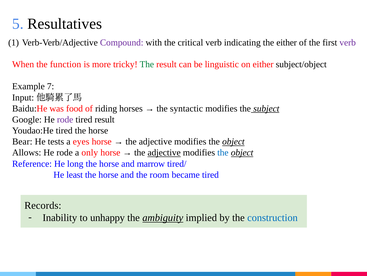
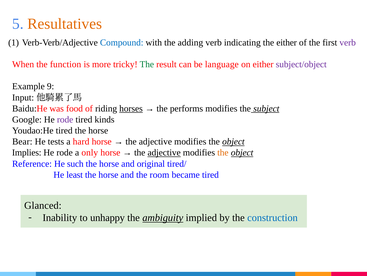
Resultatives colour: black -> orange
Compound colour: purple -> blue
critical: critical -> adding
linguistic: linguistic -> language
subject/object colour: black -> purple
7: 7 -> 9
horses underline: none -> present
syntactic: syntactic -> performs
tired result: result -> kinds
eyes: eyes -> hard
Allows: Allows -> Implies
the at (223, 152) colour: blue -> orange
long: long -> such
marrow: marrow -> original
Records: Records -> Glanced
